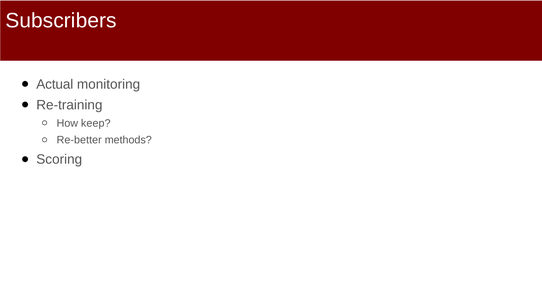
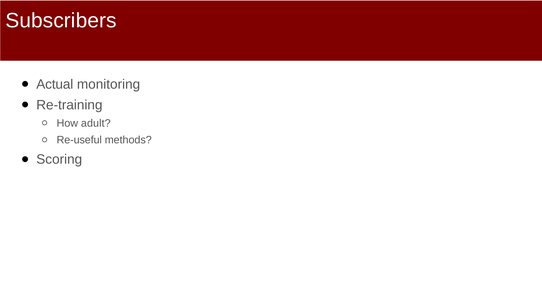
keep: keep -> adult
Re-better: Re-better -> Re-useful
